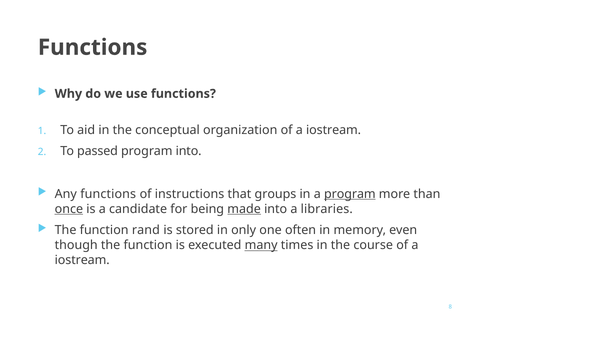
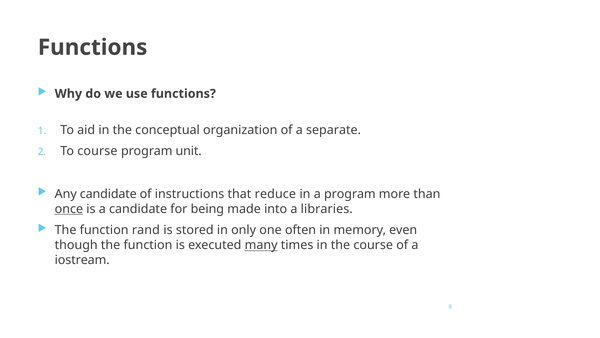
organization of a iostream: iostream -> separate
To passed: passed -> course
program into: into -> unit
Any functions: functions -> candidate
groups: groups -> reduce
program at (350, 194) underline: present -> none
made underline: present -> none
